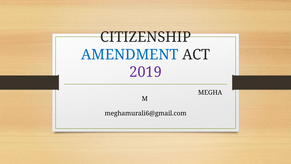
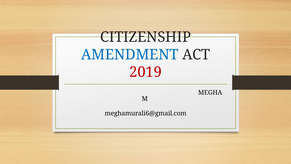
2019 colour: purple -> red
